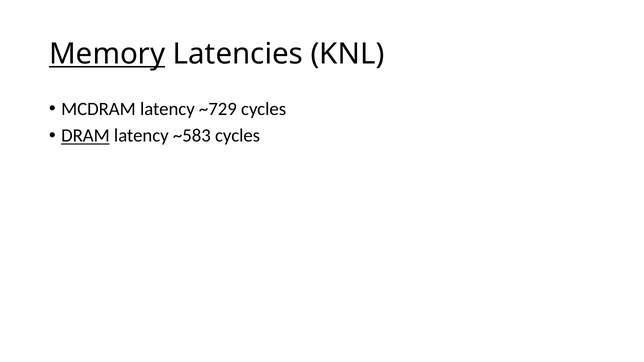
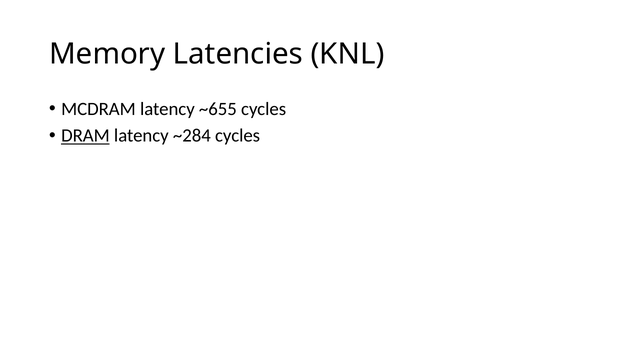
Memory underline: present -> none
~729: ~729 -> ~655
~583: ~583 -> ~284
